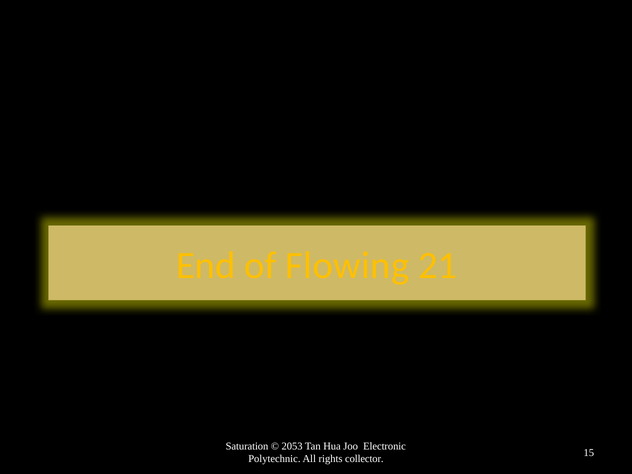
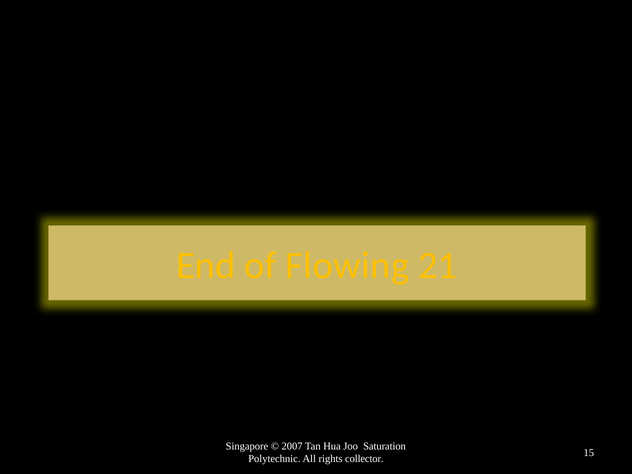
Saturation: Saturation -> Singapore
2053: 2053 -> 2007
Electronic: Electronic -> Saturation
